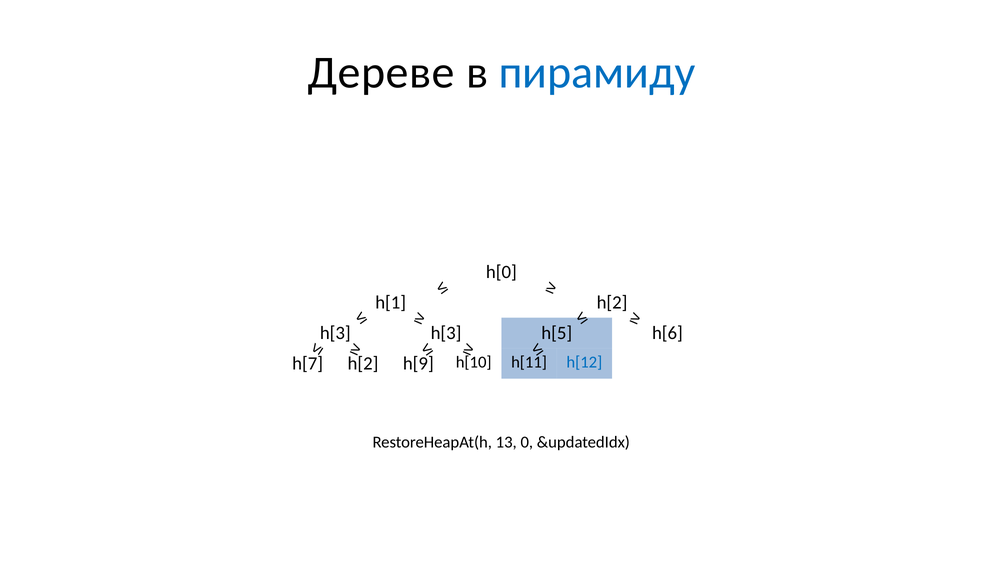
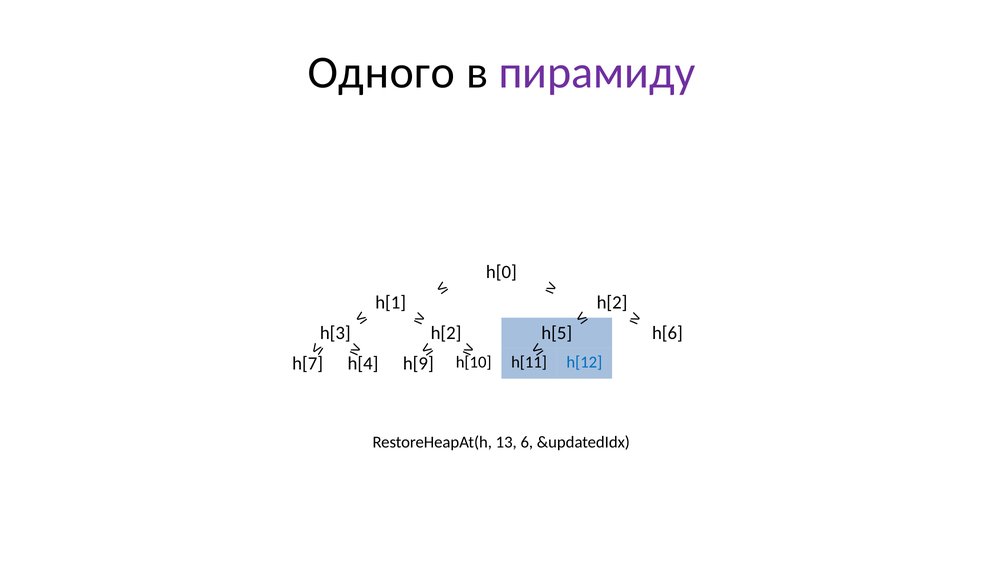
Дереве: Дереве -> Одного
пирамиду colour: blue -> purple
h[3 h[3: h[3 -> h[2
h[7 h[2: h[2 -> h[4
0: 0 -> 6
